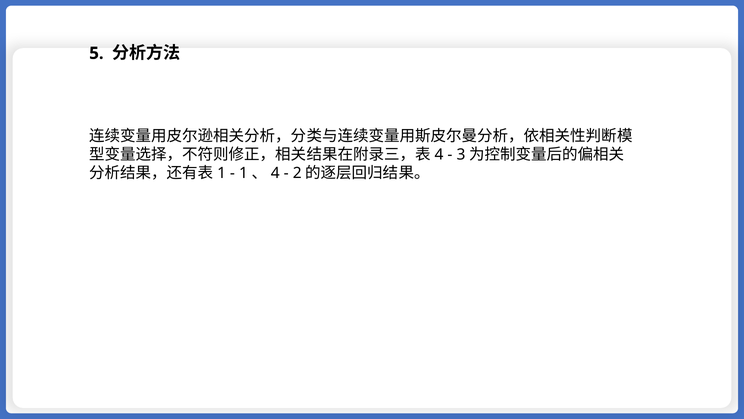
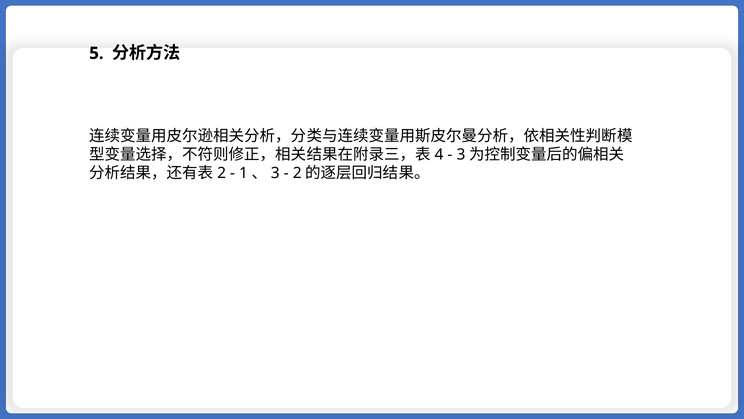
1 at (222, 173): 1 -> 2
4 at (275, 173): 4 -> 3
